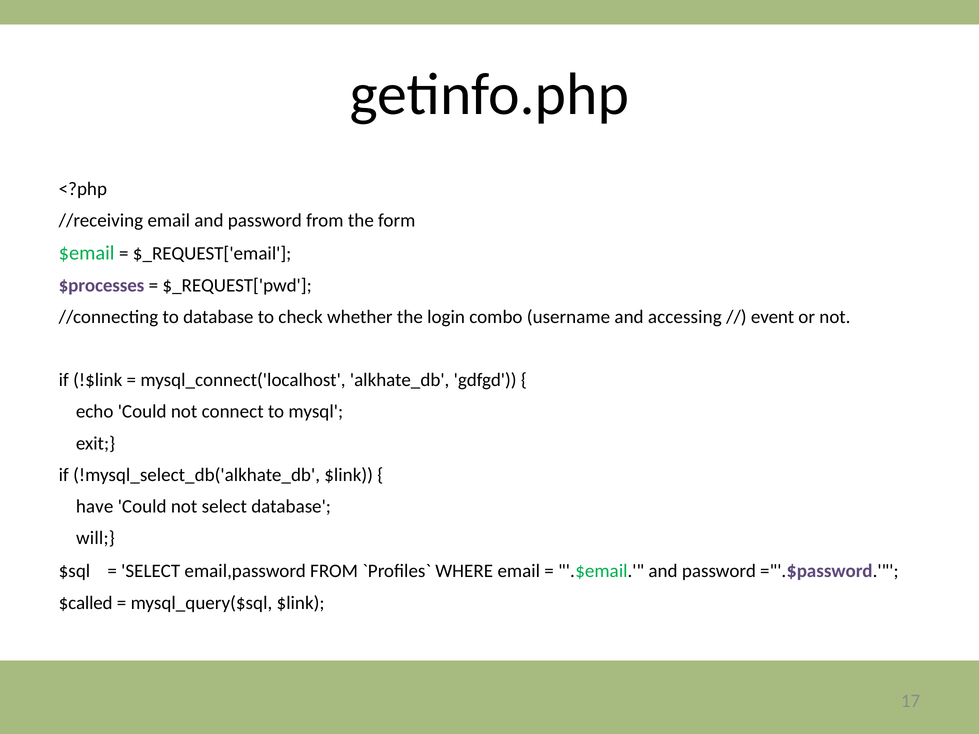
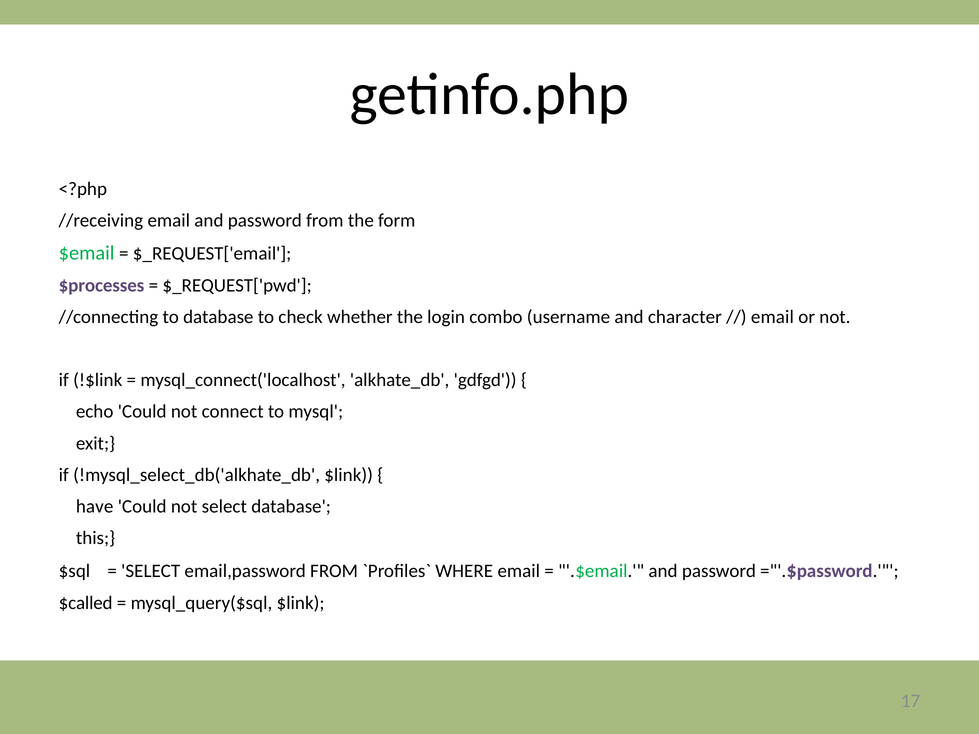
accessing: accessing -> character
event at (773, 317): event -> email
will: will -> this
